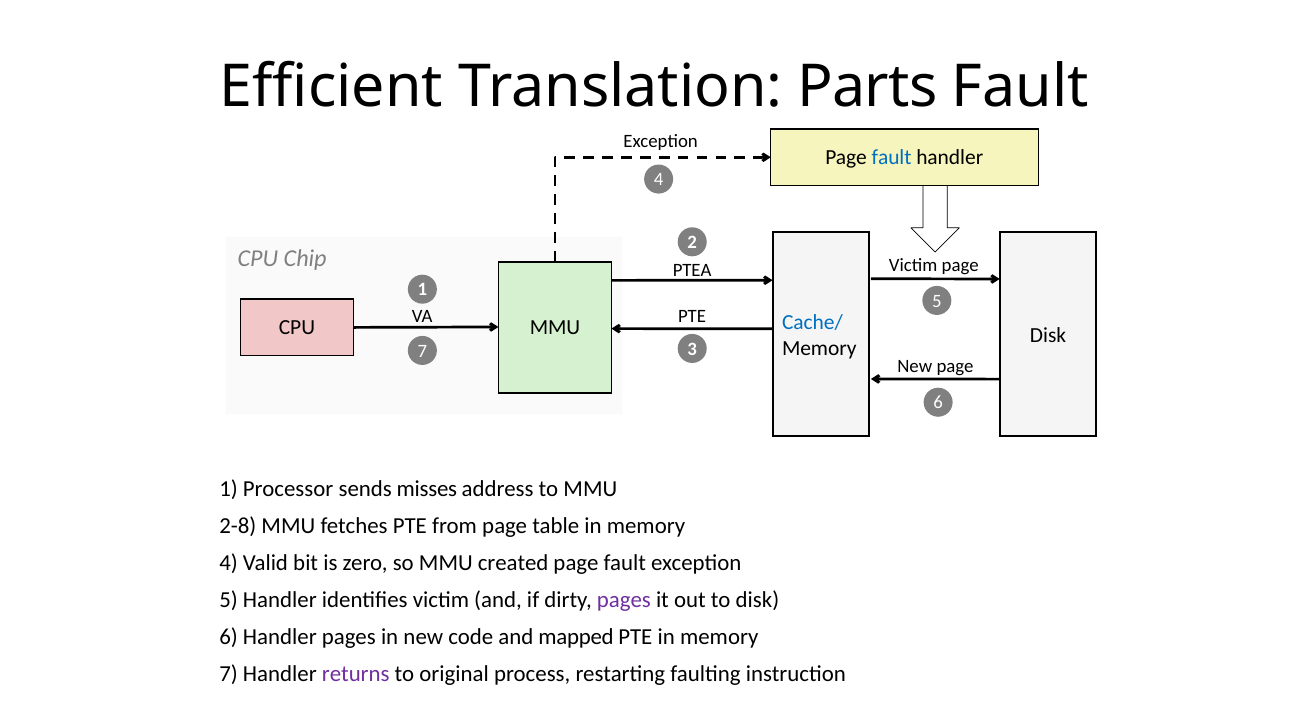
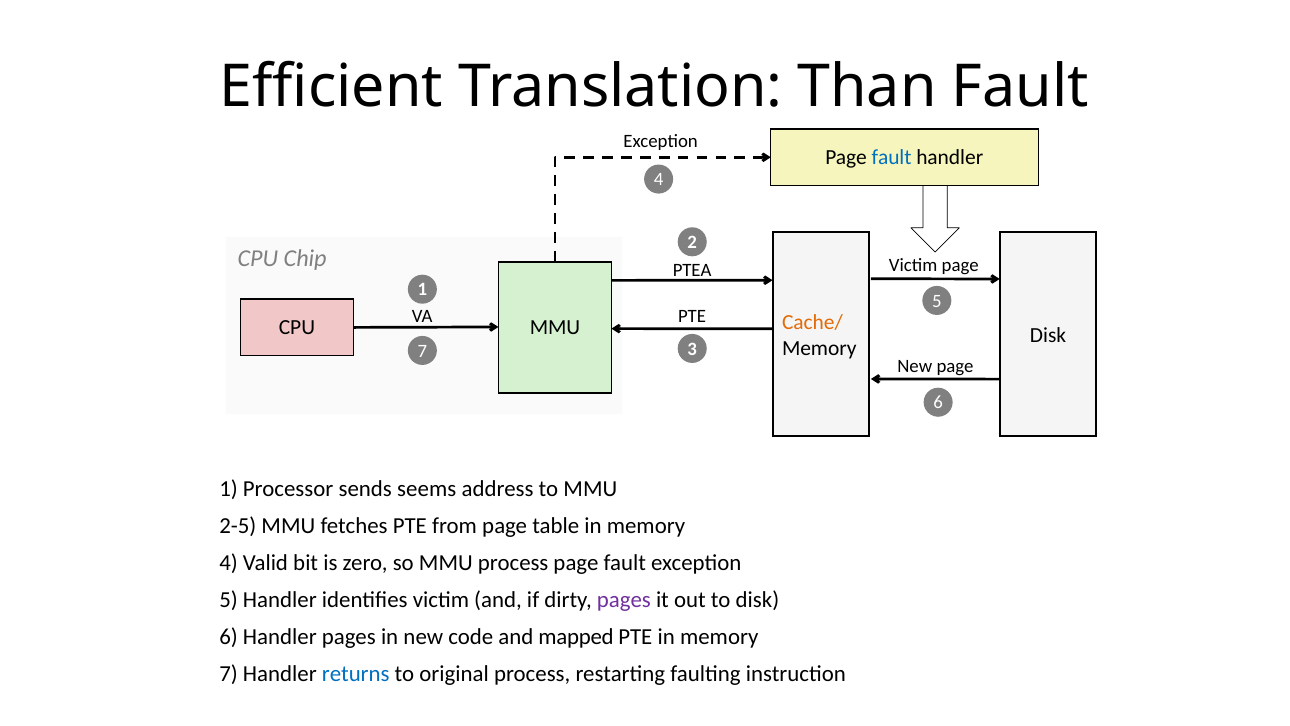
Parts: Parts -> Than
Cache/ colour: blue -> orange
misses: misses -> seems
2-8: 2-8 -> 2-5
MMU created: created -> process
returns colour: purple -> blue
